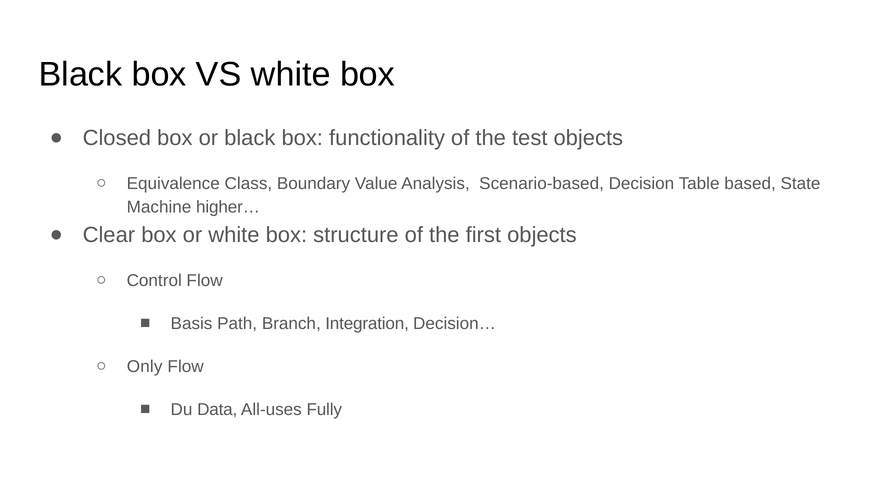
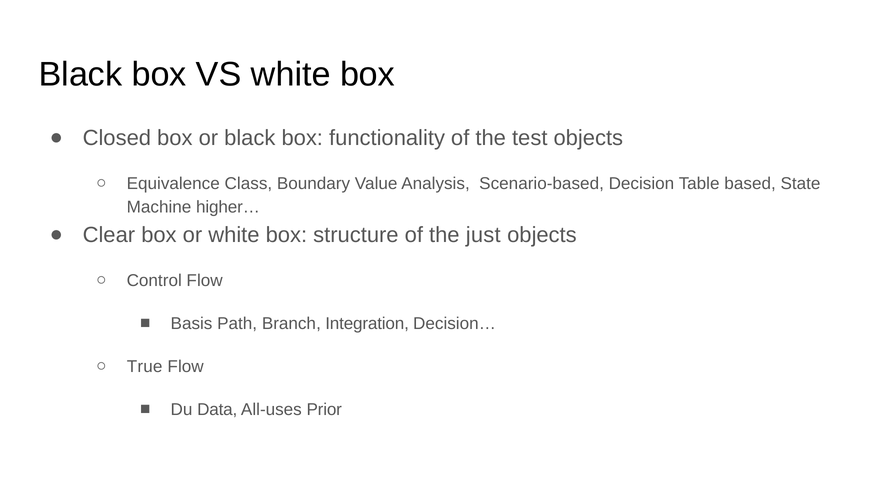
first: first -> just
Only: Only -> True
Fully: Fully -> Prior
